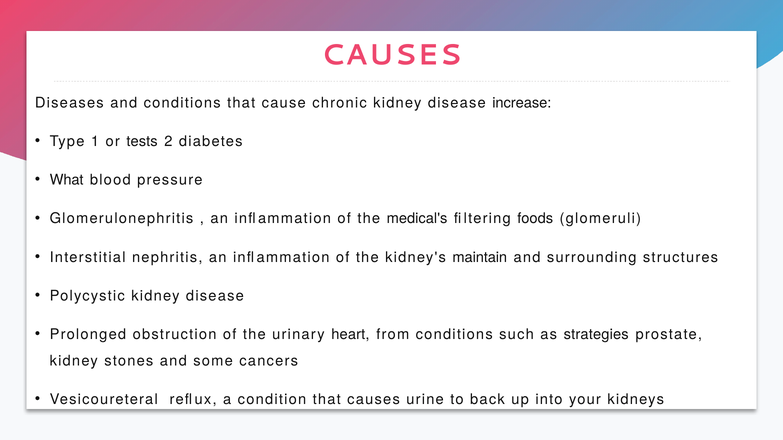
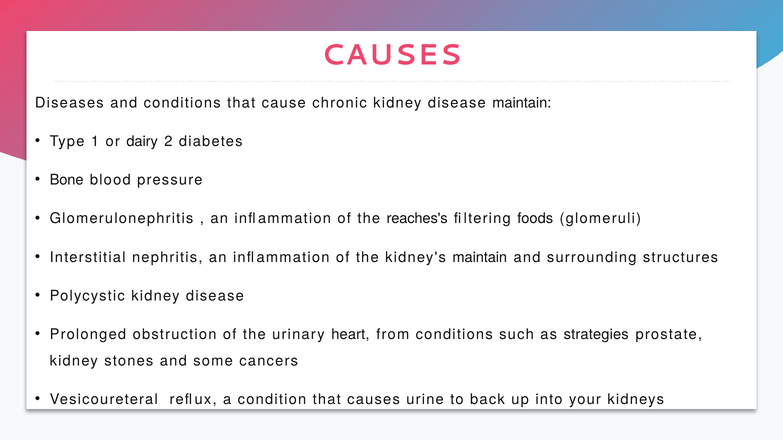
disease increase: increase -> maintain
tests: tests -> dairy
What: What -> Bone
medical's: medical's -> reaches's
